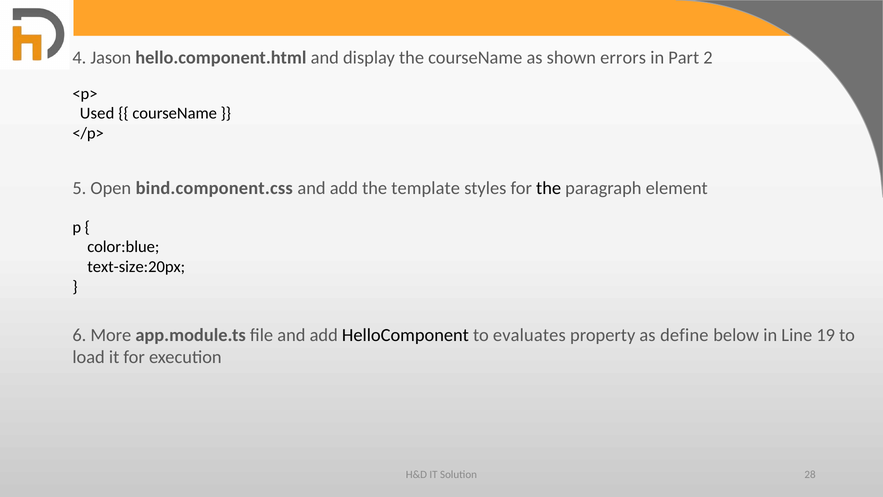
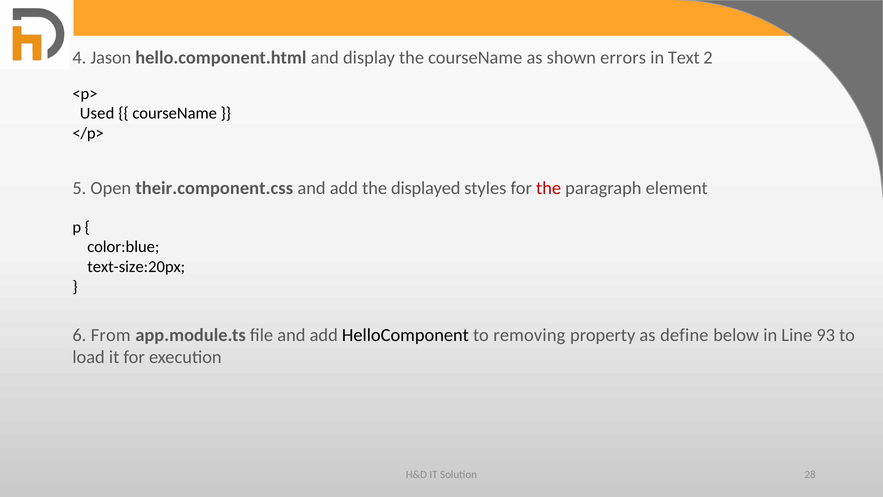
Part: Part -> Text
bind.component.css: bind.component.css -> their.component.css
template: template -> displayed
the at (549, 188) colour: black -> red
More: More -> From
evaluates: evaluates -> removing
19: 19 -> 93
